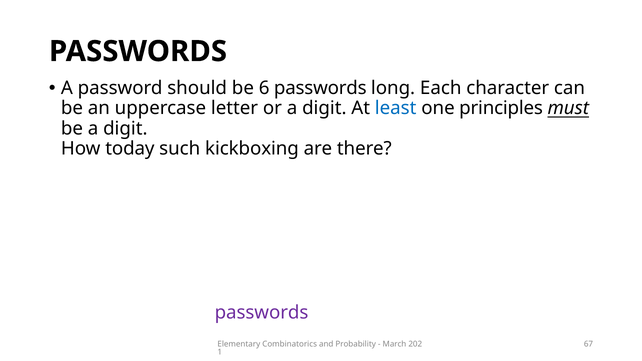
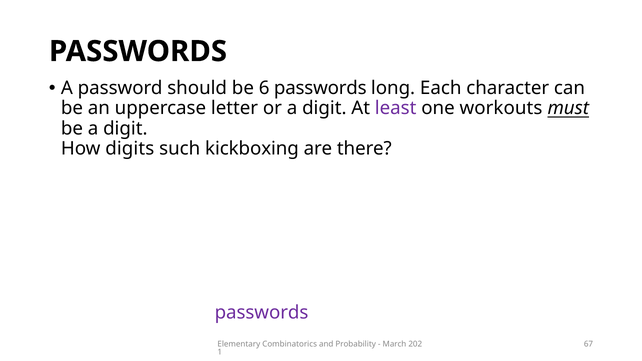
least at (396, 108) colour: blue -> purple
principles: principles -> workouts
How today: today -> digits
